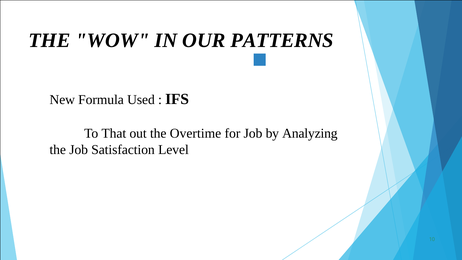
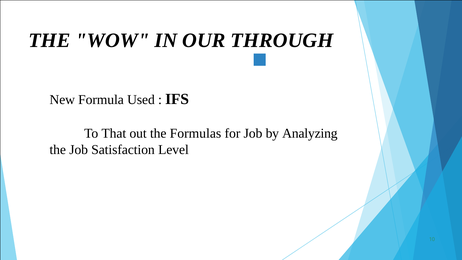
PATTERNS: PATTERNS -> THROUGH
Overtime: Overtime -> Formulas
